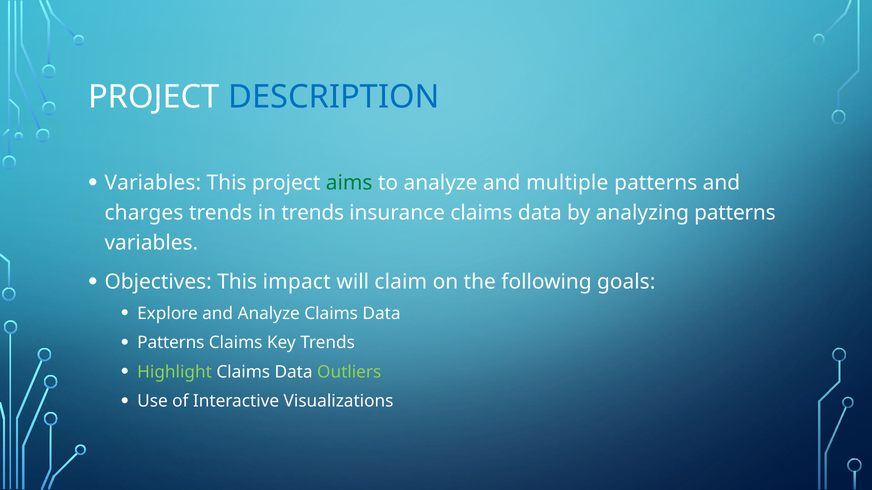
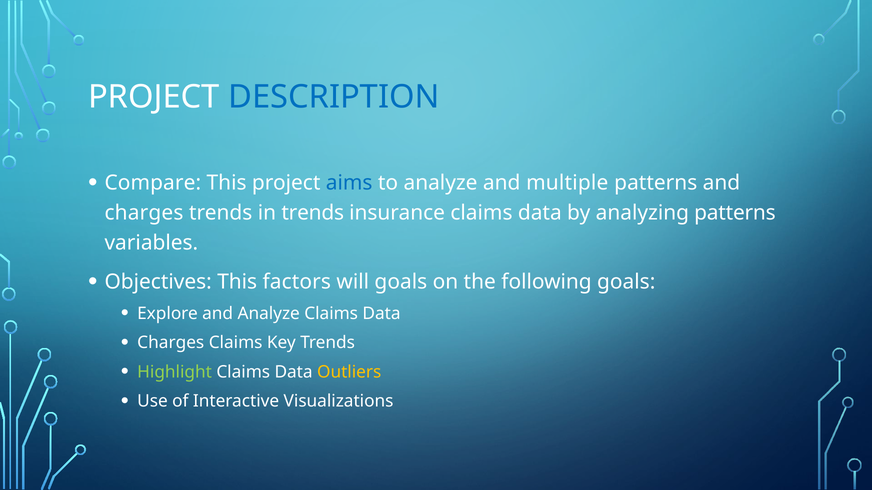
Variables at (153, 183): Variables -> Compare
aims colour: green -> blue
impact: impact -> factors
will claim: claim -> goals
Patterns at (171, 343): Patterns -> Charges
Outliers colour: light green -> yellow
